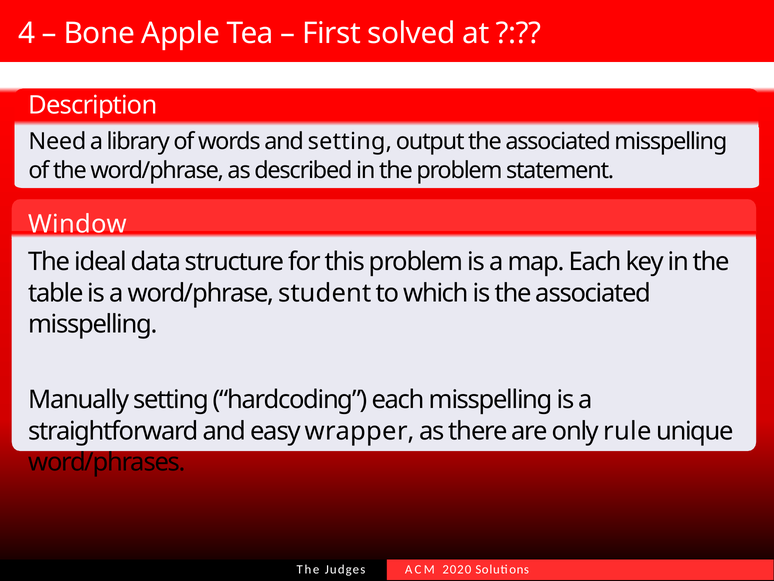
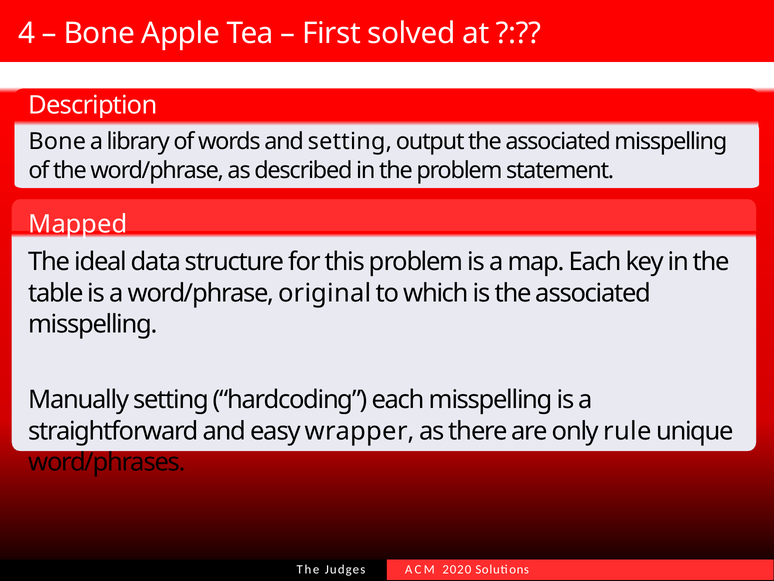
Need at (57, 142): Need -> Bone
Window: Window -> Mapped
student: student -> original
